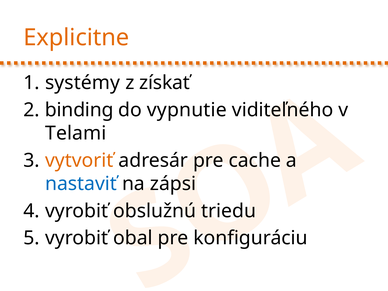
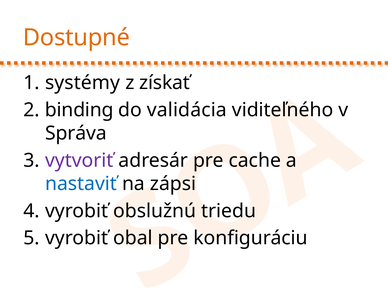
Explicitne: Explicitne -> Dostupné
vypnutie: vypnutie -> validácia
Telami: Telami -> Správa
vytvoriť colour: orange -> purple
